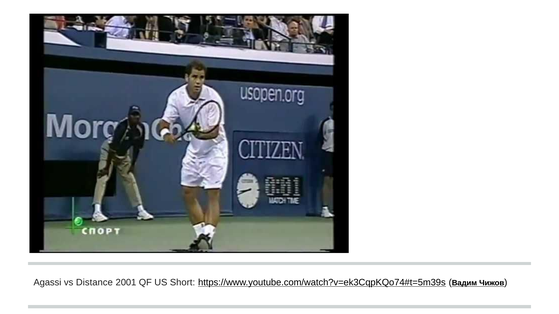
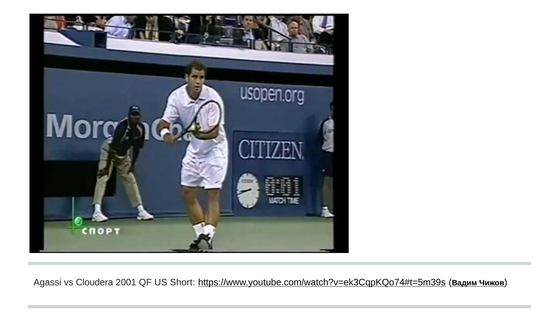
Distance: Distance -> Cloudera
